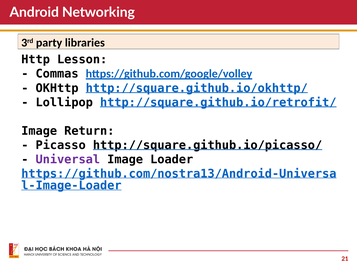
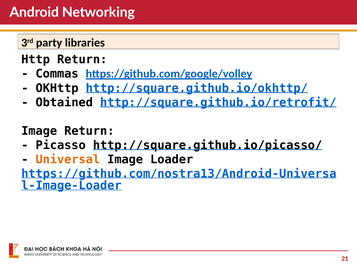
Http Lesson: Lesson -> Return
Lollipop: Lollipop -> Obtained
Universal colour: purple -> orange
